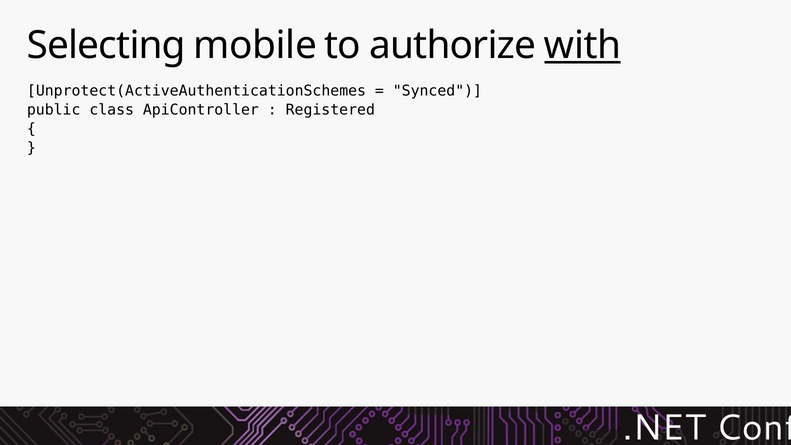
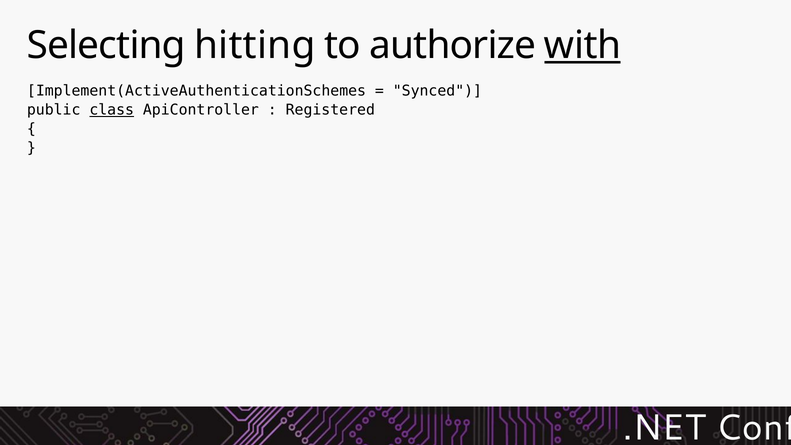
mobile: mobile -> hitting
Unprotect(ActiveAuthenticationSchemes: Unprotect(ActiveAuthenticationSchemes -> Implement(ActiveAuthenticationSchemes
class underline: none -> present
